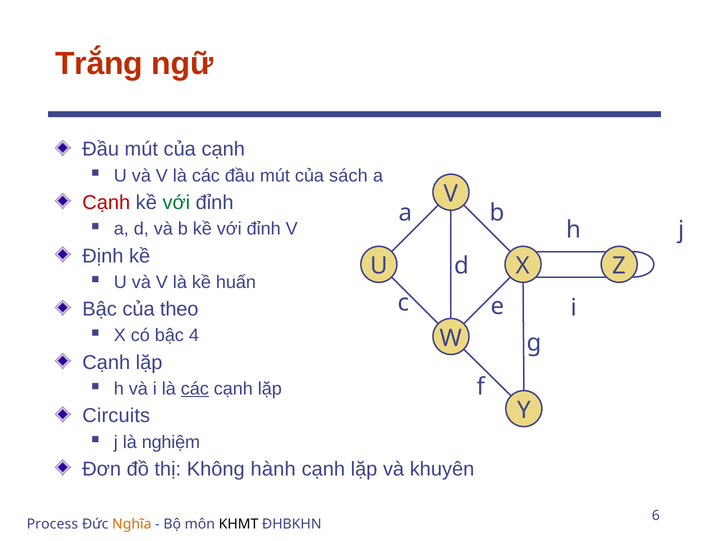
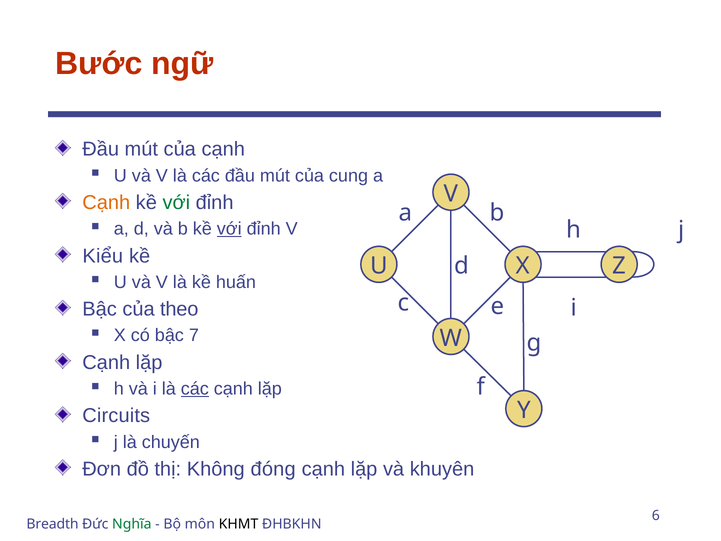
Trắng: Trắng -> Bước
sách: sách -> cung
Cạnh at (106, 203) colour: red -> orange
với at (229, 229) underline: none -> present
Định: Định -> Kiểu
4: 4 -> 7
nghiệm: nghiệm -> chuyến
hành: hành -> đóng
Process: Process -> Breadth
Nghĩa colour: orange -> green
